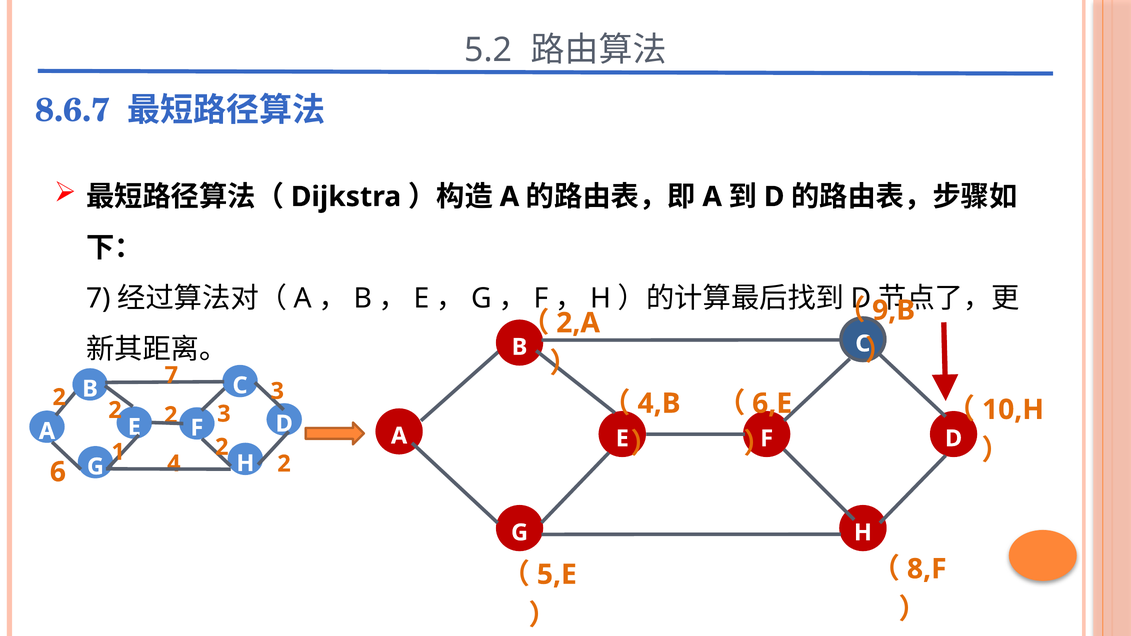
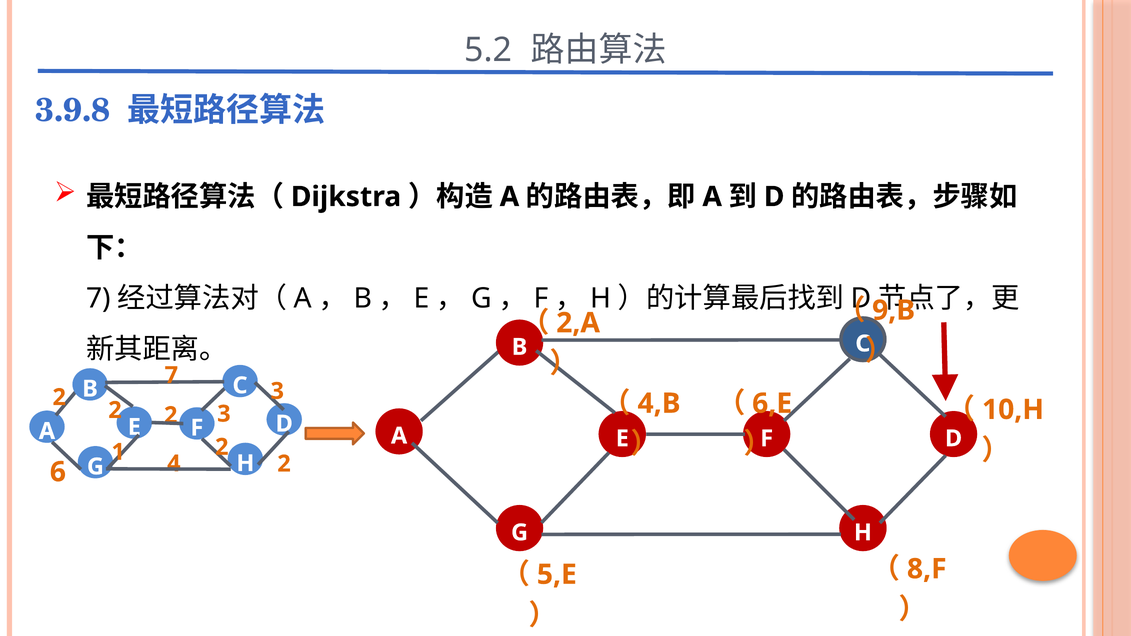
8.6.7: 8.6.7 -> 3.9.8
